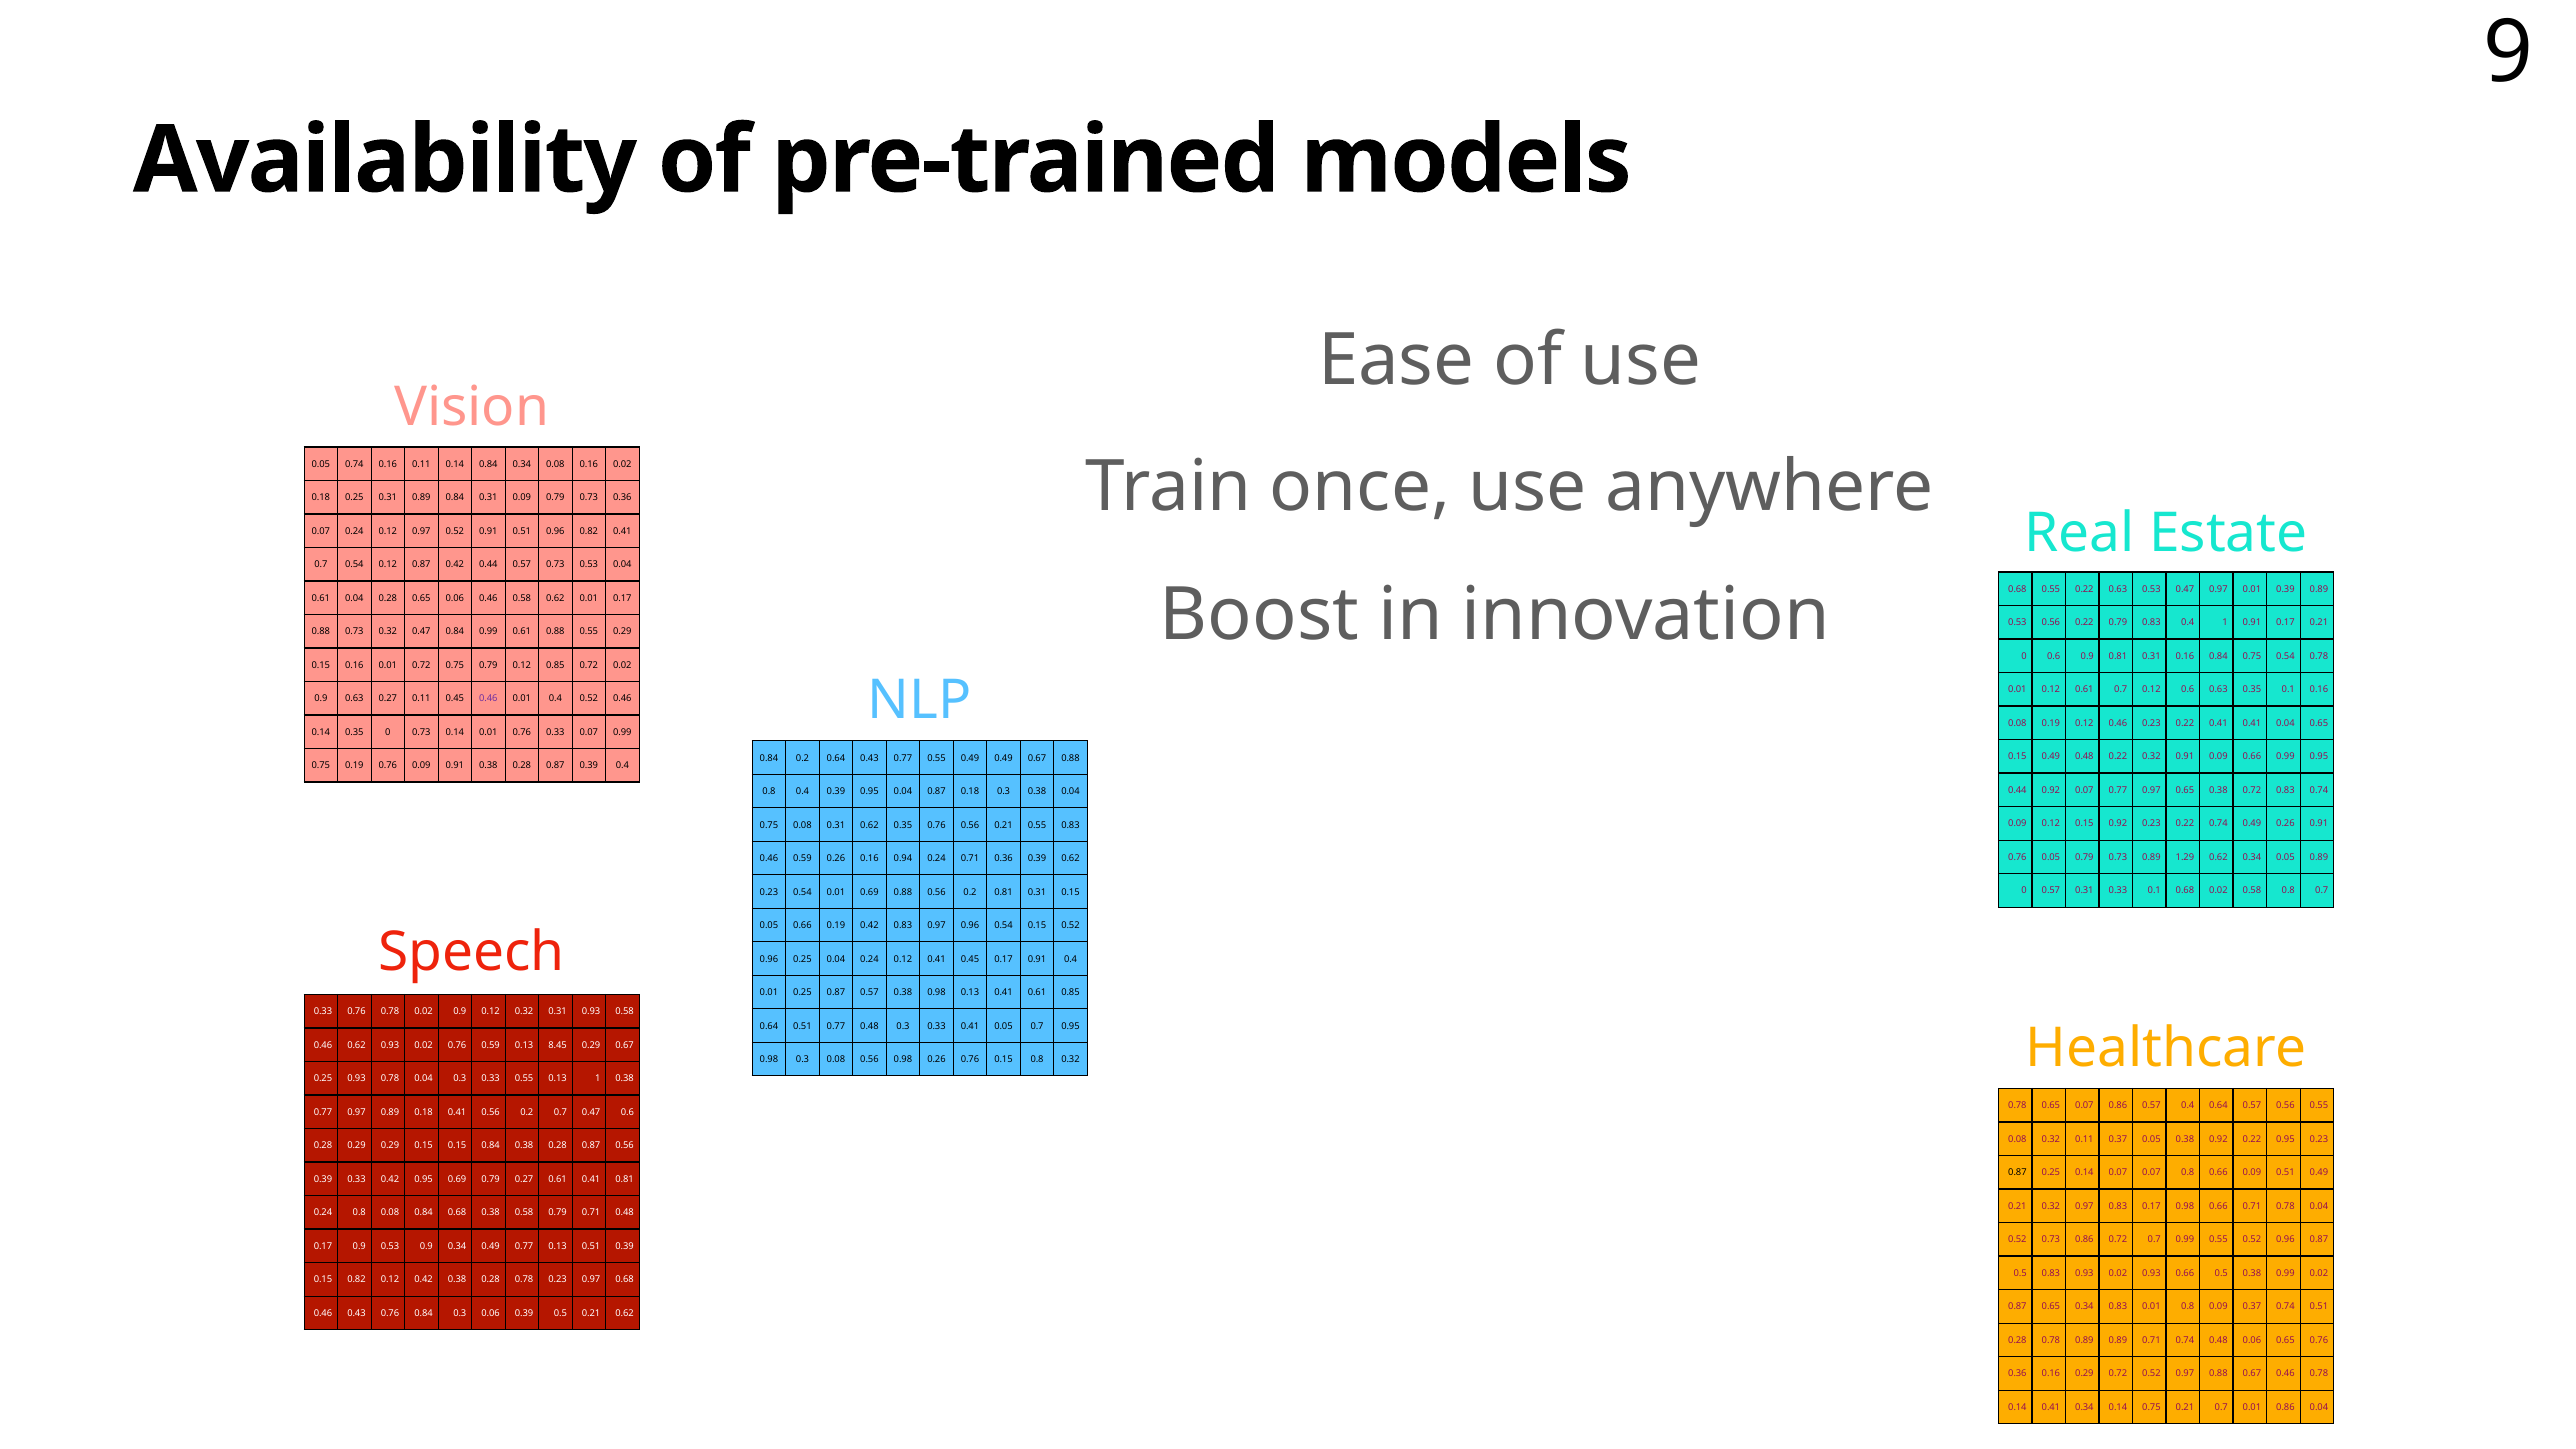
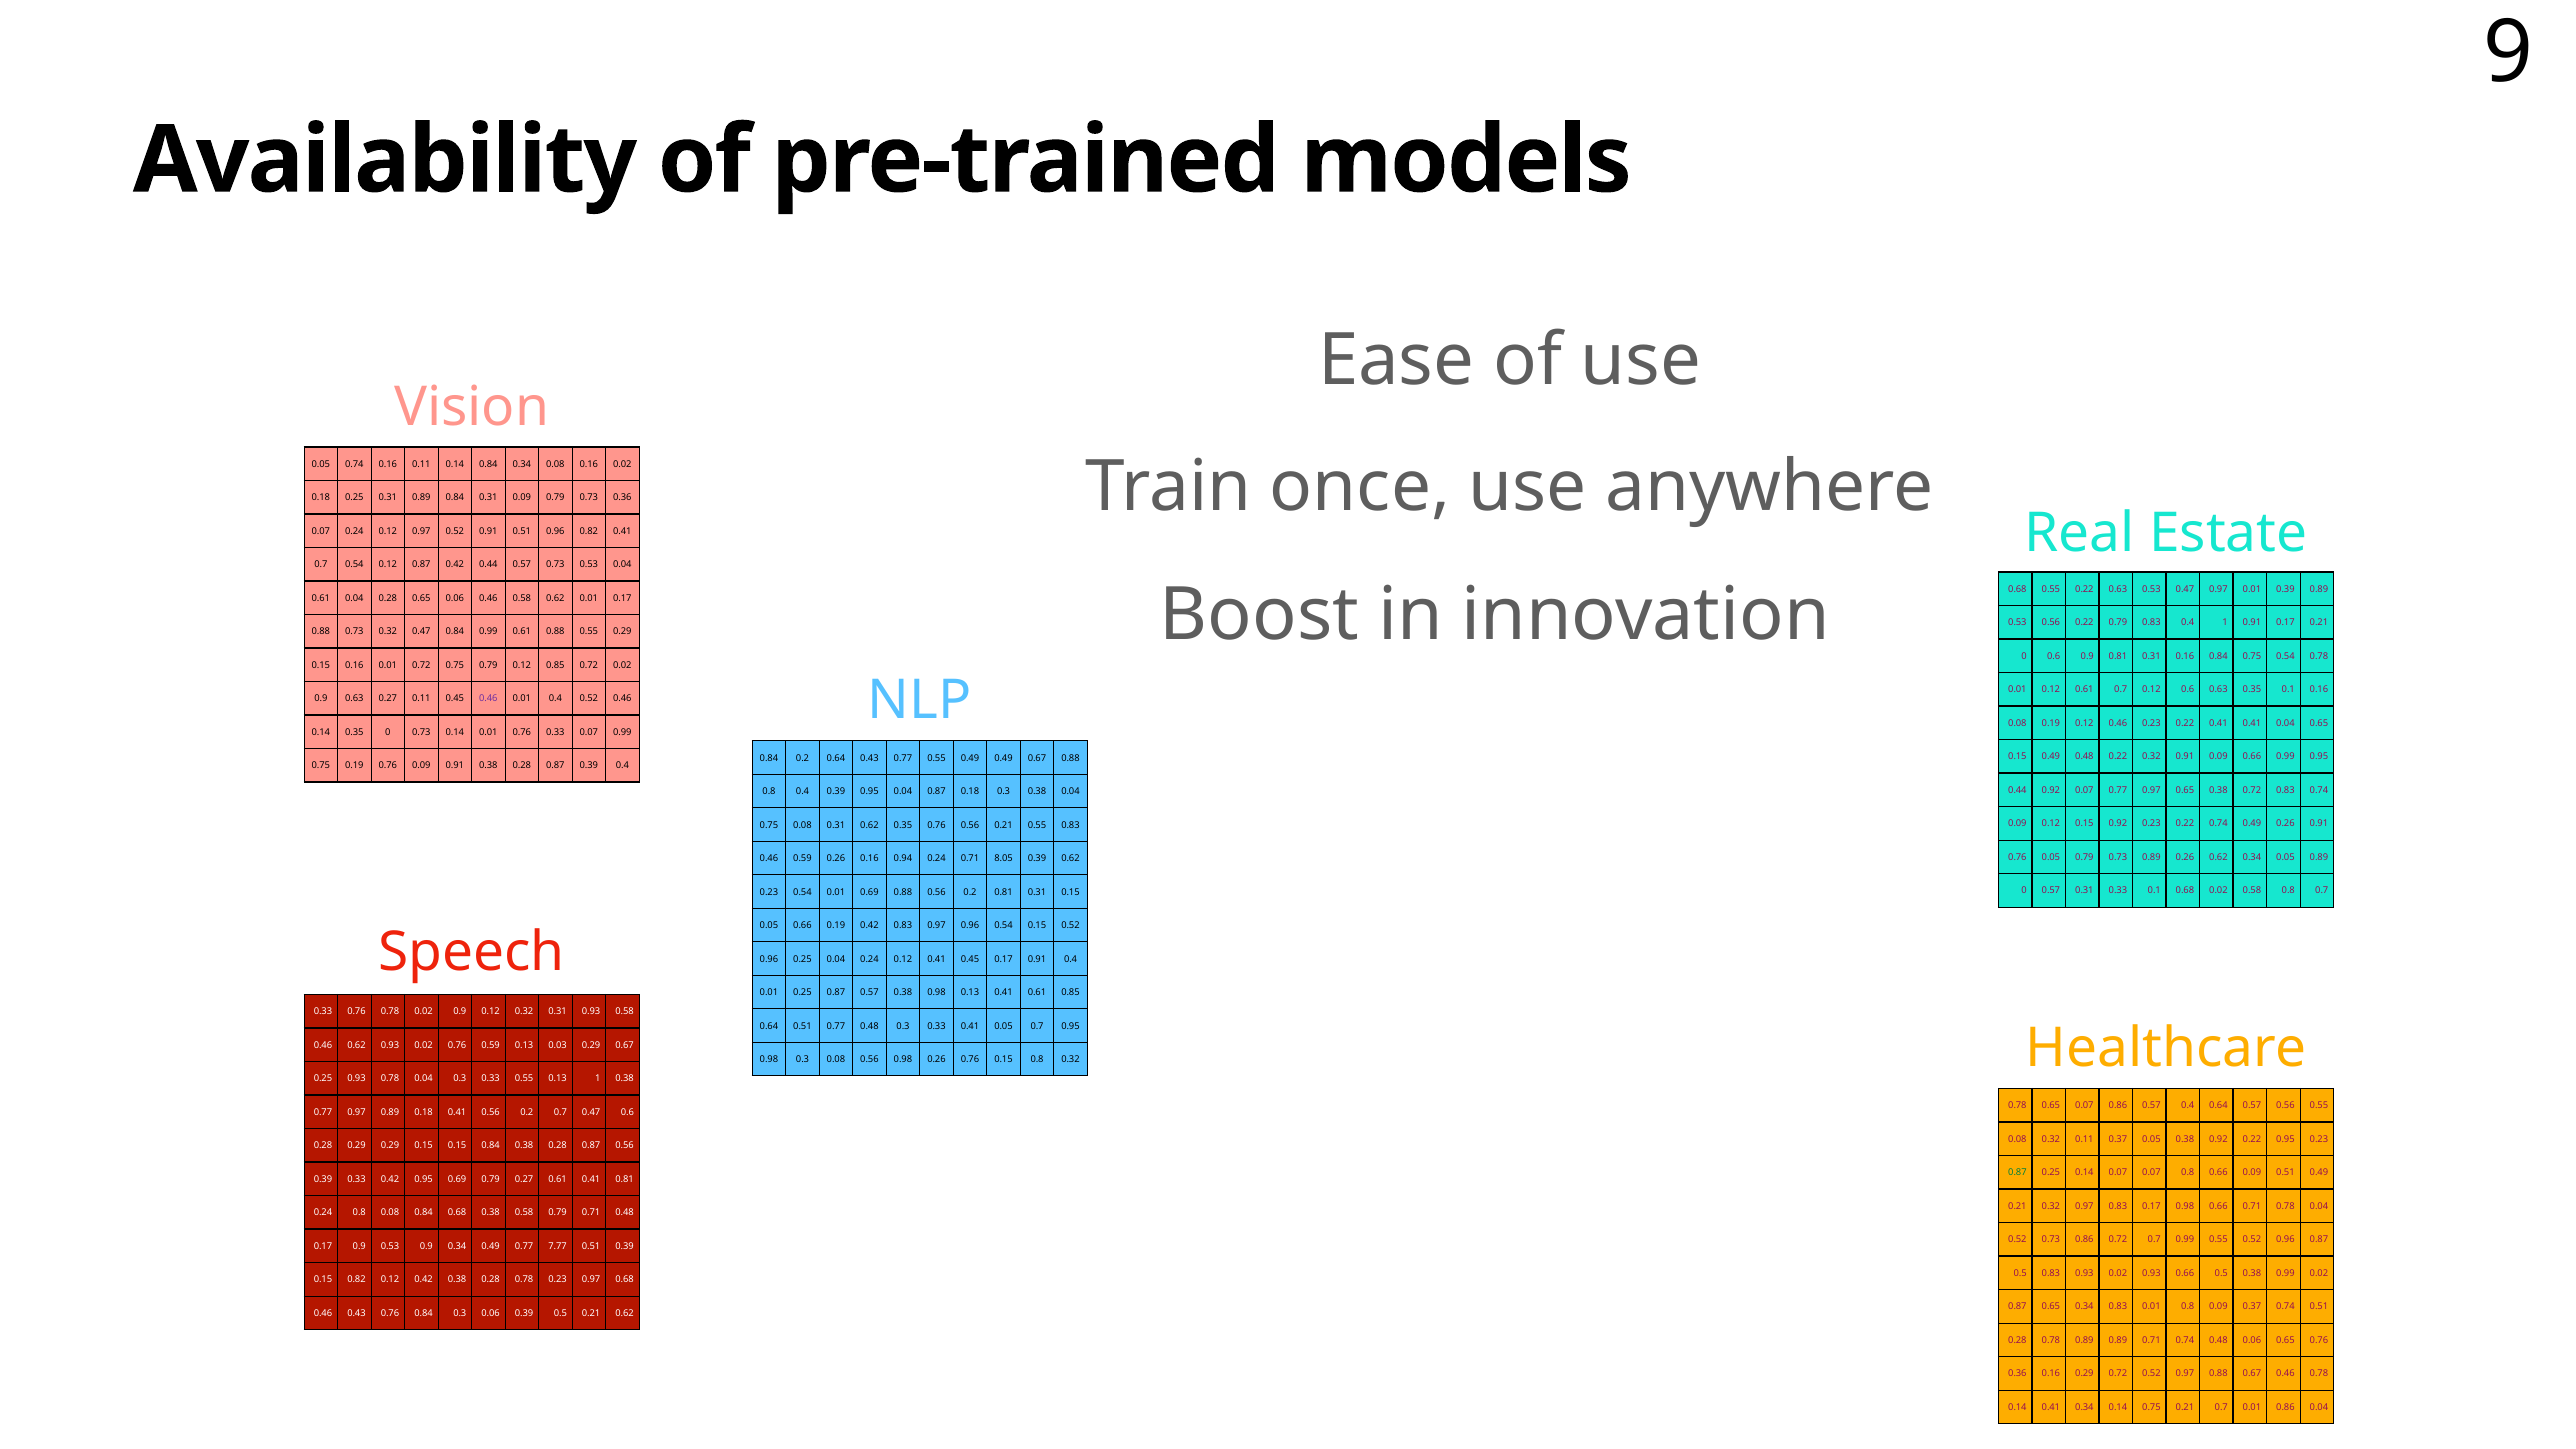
0.89 1.29: 1.29 -> 0.26
0.71 0.36: 0.36 -> 8.05
8.45: 8.45 -> 0.03
0.87 at (2017, 1173) colour: black -> green
0.77 0.13: 0.13 -> 7.77
